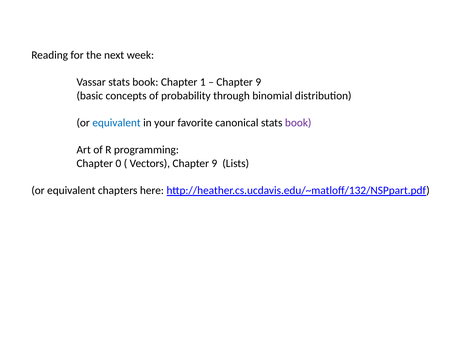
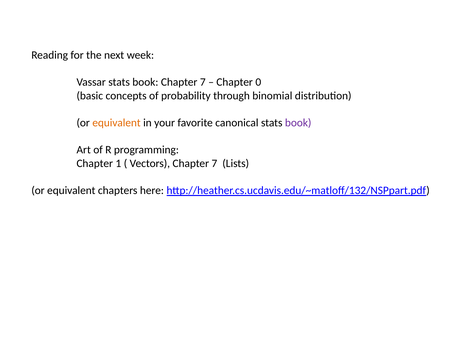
book Chapter 1: 1 -> 7
9 at (258, 82): 9 -> 0
equivalent at (117, 123) colour: blue -> orange
0: 0 -> 1
Vectors Chapter 9: 9 -> 7
